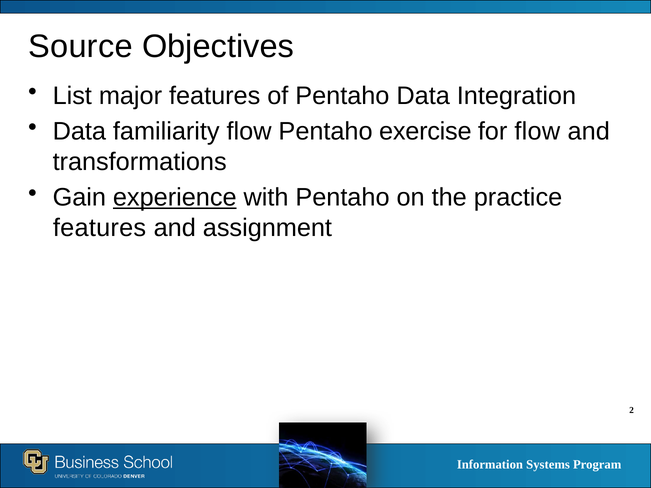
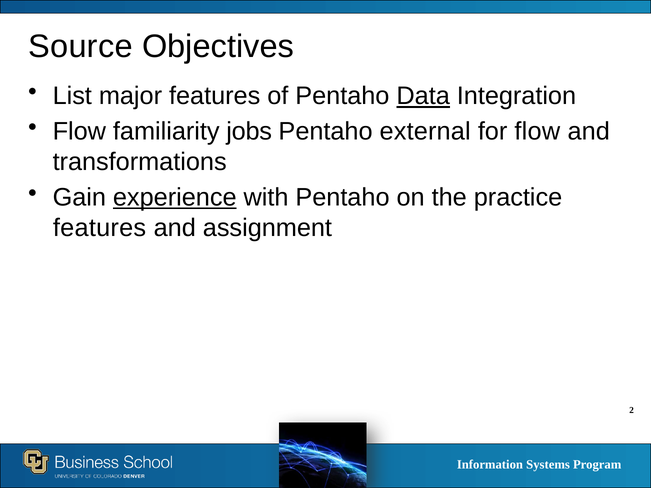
Data at (423, 96) underline: none -> present
Data at (79, 132): Data -> Flow
familiarity flow: flow -> jobs
exercise: exercise -> external
